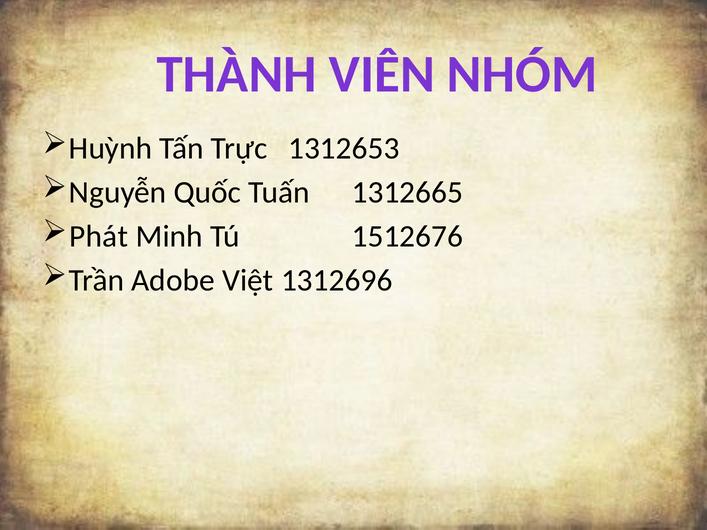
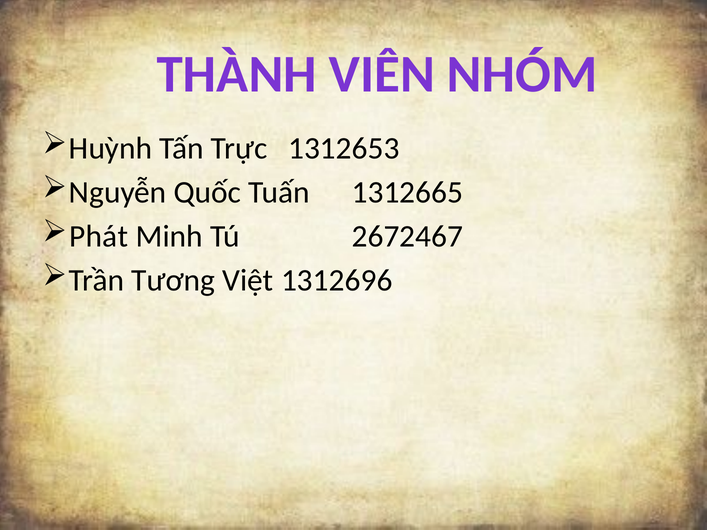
1512676: 1512676 -> 2672467
Adobe: Adobe -> Tương
